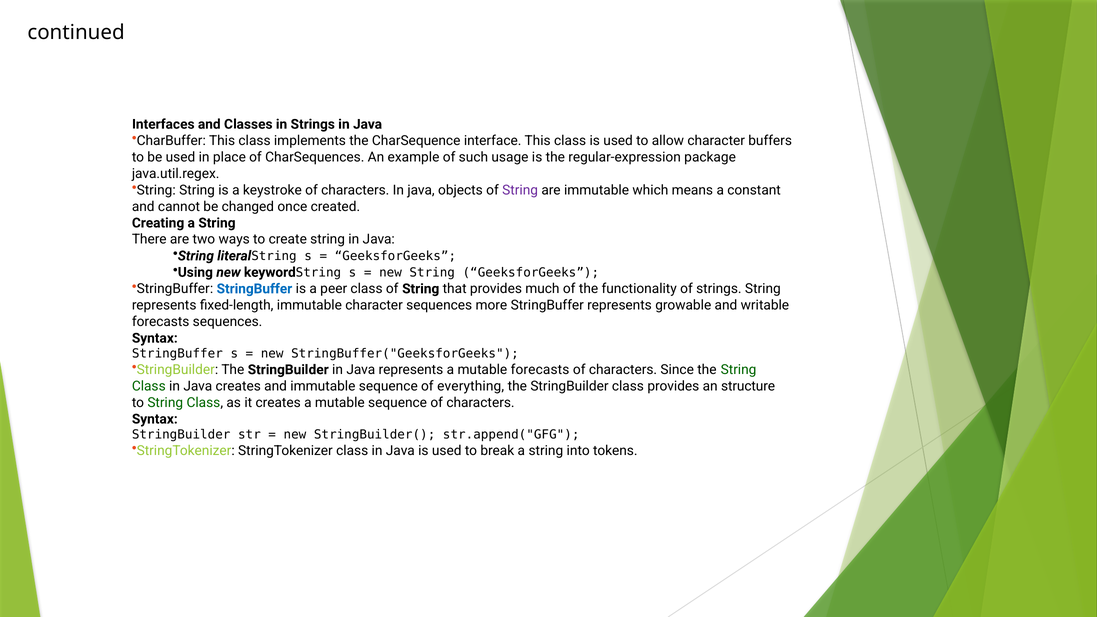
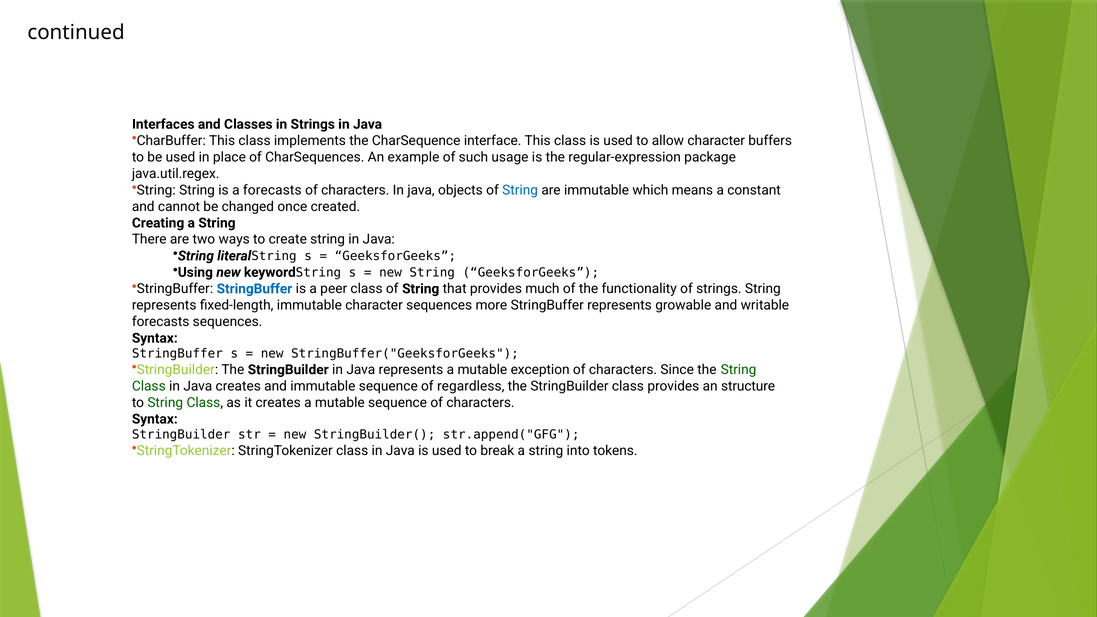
a keystroke: keystroke -> forecasts
String at (520, 190) colour: purple -> blue
mutable forecasts: forecasts -> exception
everything: everything -> regardless
